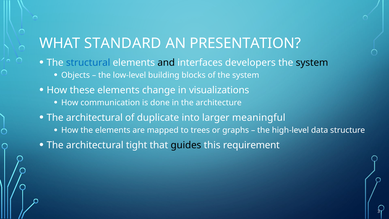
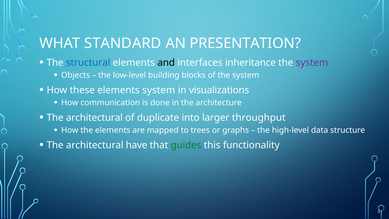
developers: developers -> inheritance
system at (312, 63) colour: black -> purple
elements change: change -> system
meaningful: meaningful -> throughput
tight: tight -> have
guides colour: black -> green
requirement: requirement -> functionality
